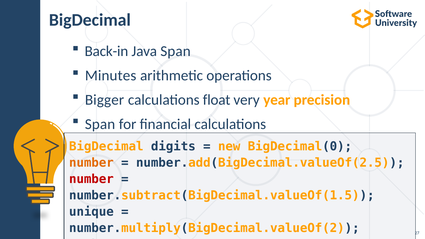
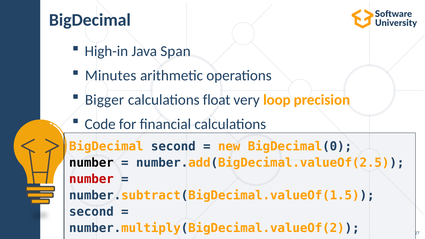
Back-in: Back-in -> High-in
year: year -> loop
Span at (100, 124): Span -> Code
BigDecimal digits: digits -> second
number at (91, 163) colour: orange -> black
unique at (91, 212): unique -> second
